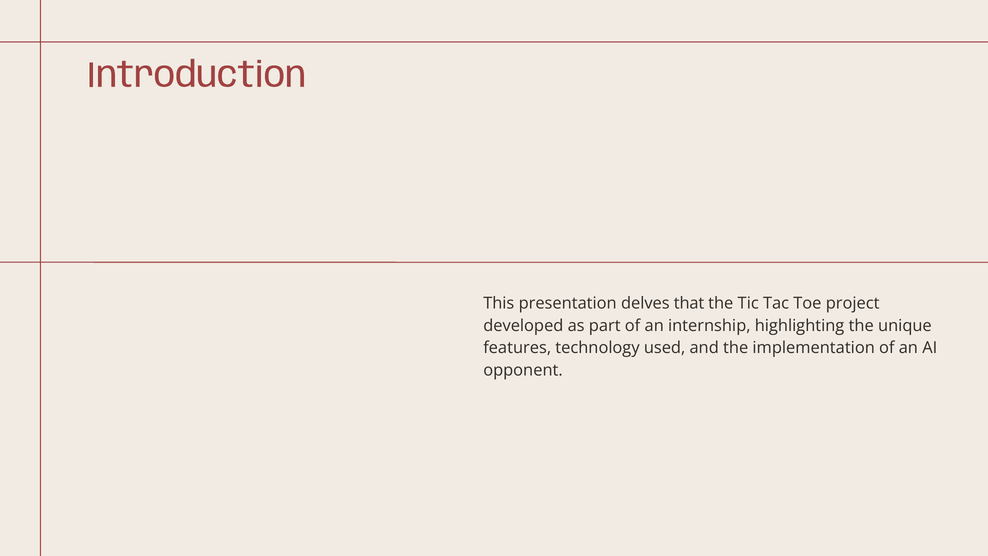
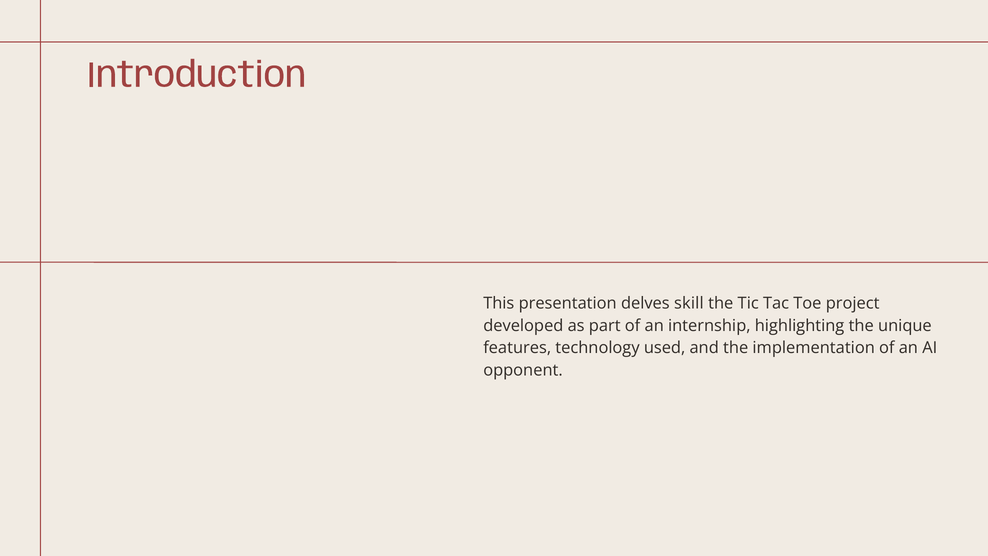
that: that -> skill
